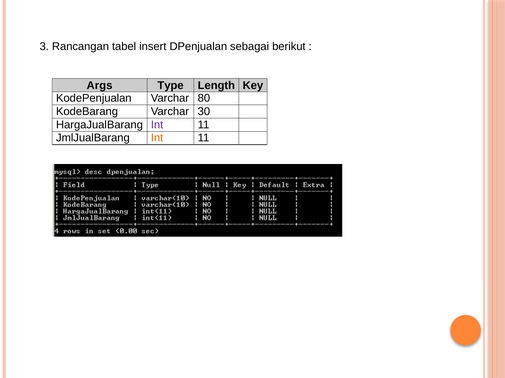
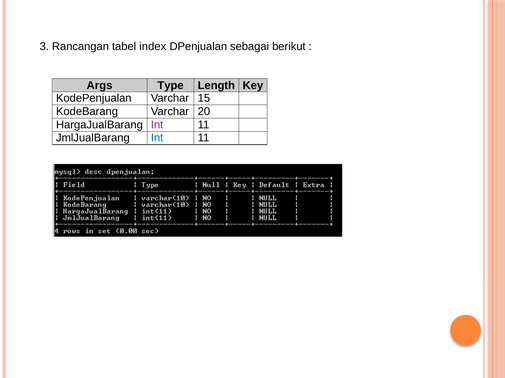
insert: insert -> index
80: 80 -> 15
30: 30 -> 20
Int at (157, 138) colour: orange -> blue
